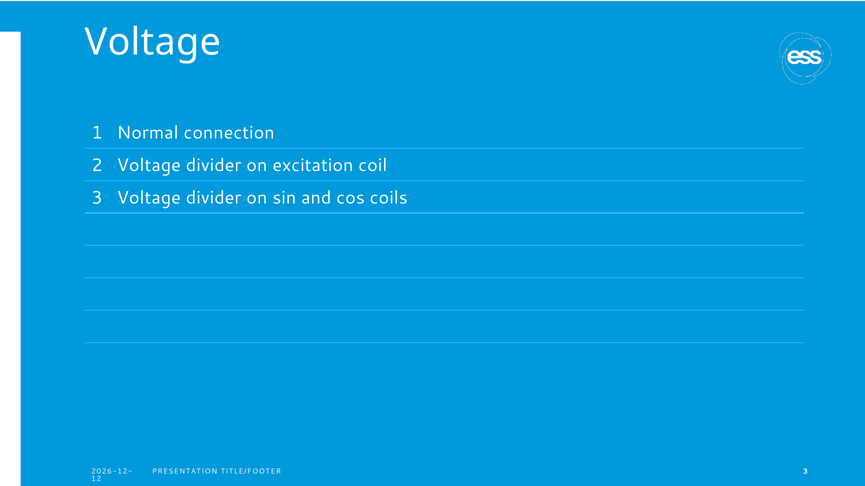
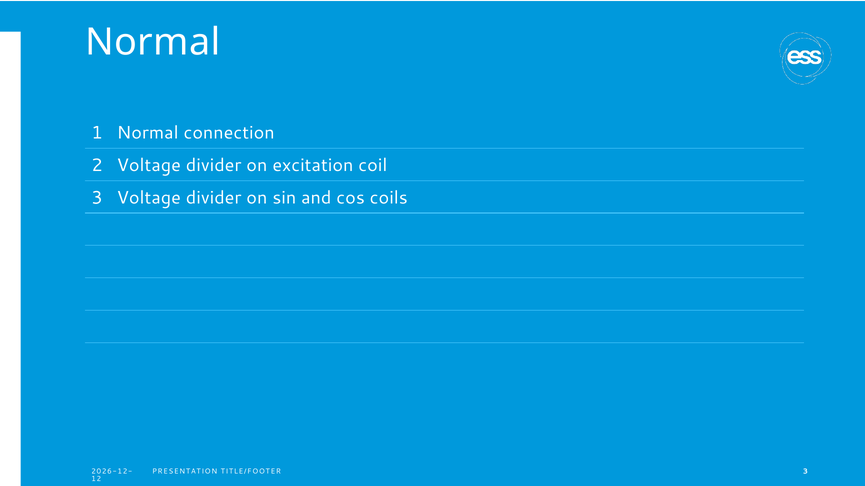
Voltage at (153, 42): Voltage -> Normal
